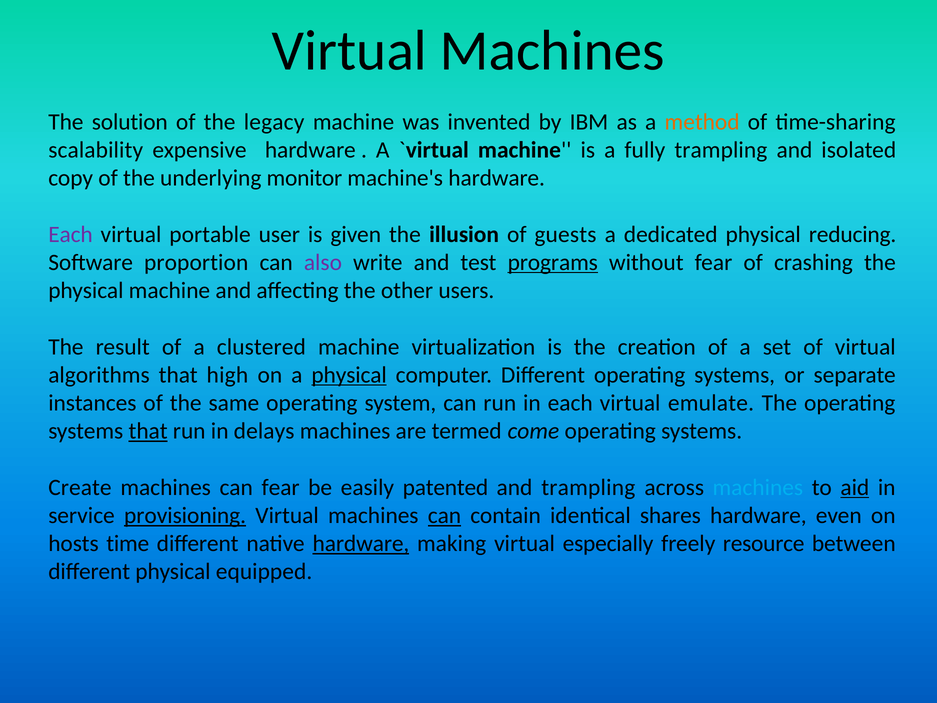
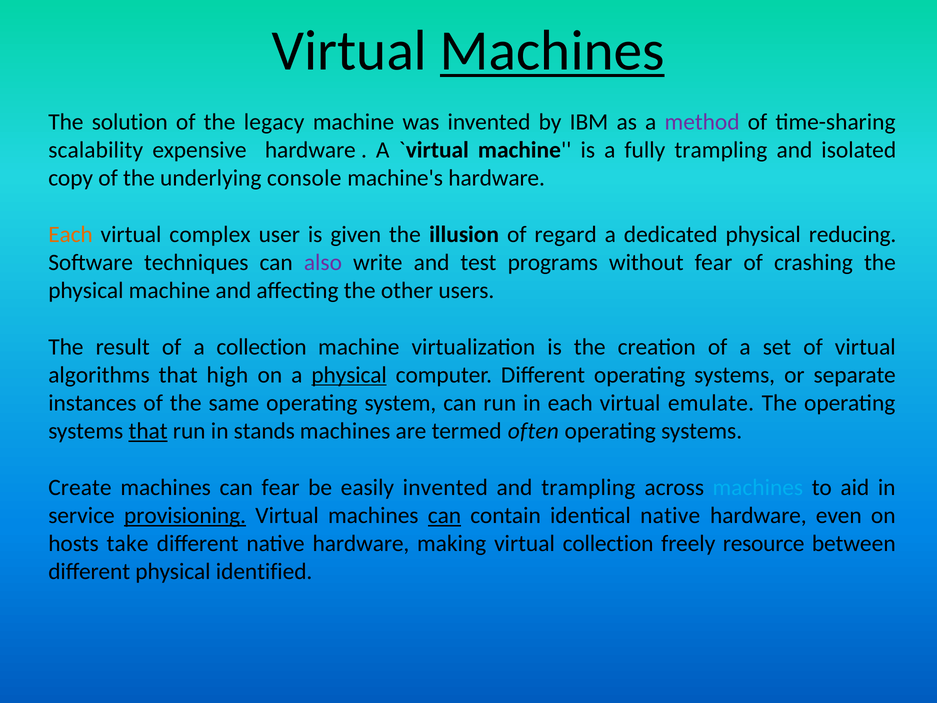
Machines at (552, 51) underline: none -> present
method colour: orange -> purple
monitor: monitor -> console
Each at (71, 234) colour: purple -> orange
portable: portable -> complex
guests: guests -> regard
proportion: proportion -> techniques
programs underline: present -> none
a clustered: clustered -> collection
delays: delays -> stands
come: come -> often
easily patented: patented -> invented
aid underline: present -> none
identical shares: shares -> native
time: time -> take
hardware at (361, 543) underline: present -> none
virtual especially: especially -> collection
equipped: equipped -> identified
